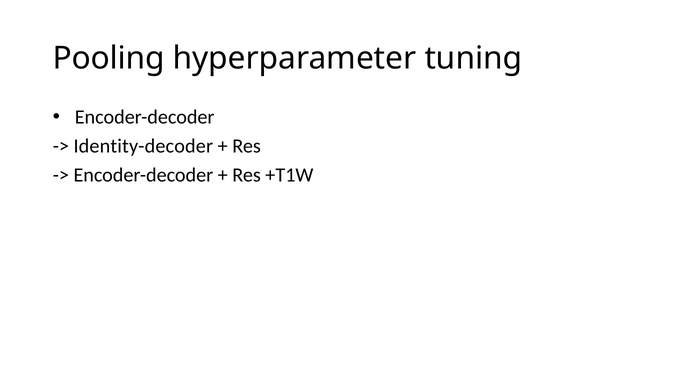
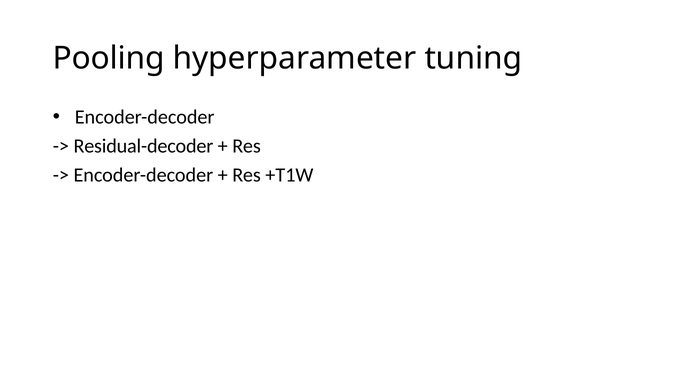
Identity-decoder: Identity-decoder -> Residual-decoder
